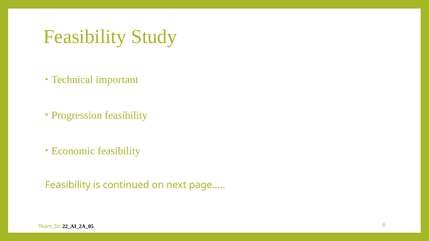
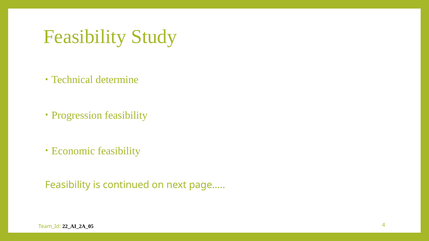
important: important -> determine
